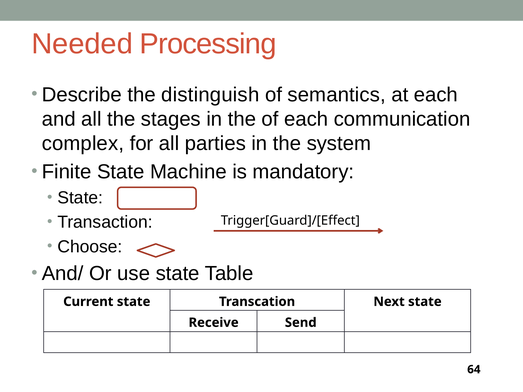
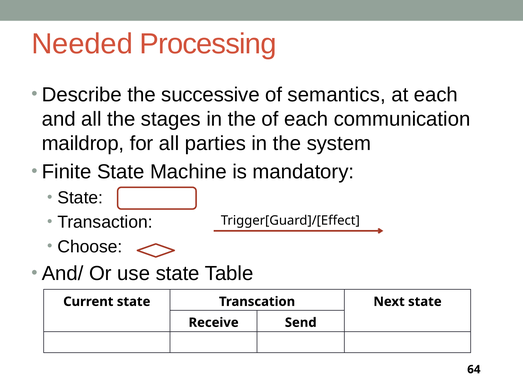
distinguish: distinguish -> successive
complex: complex -> maildrop
